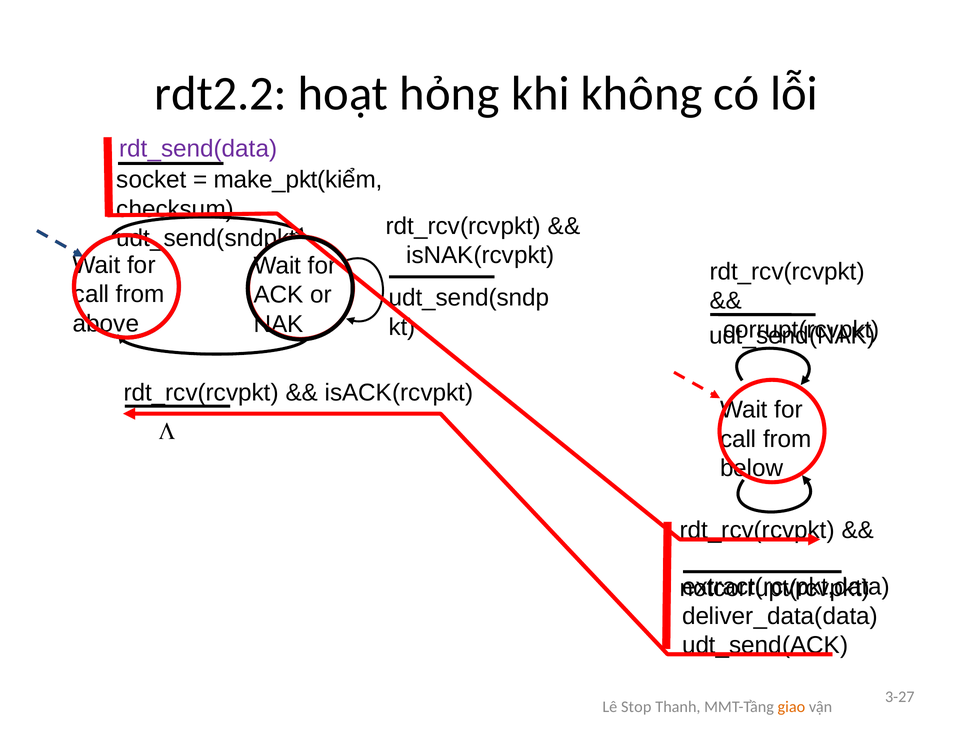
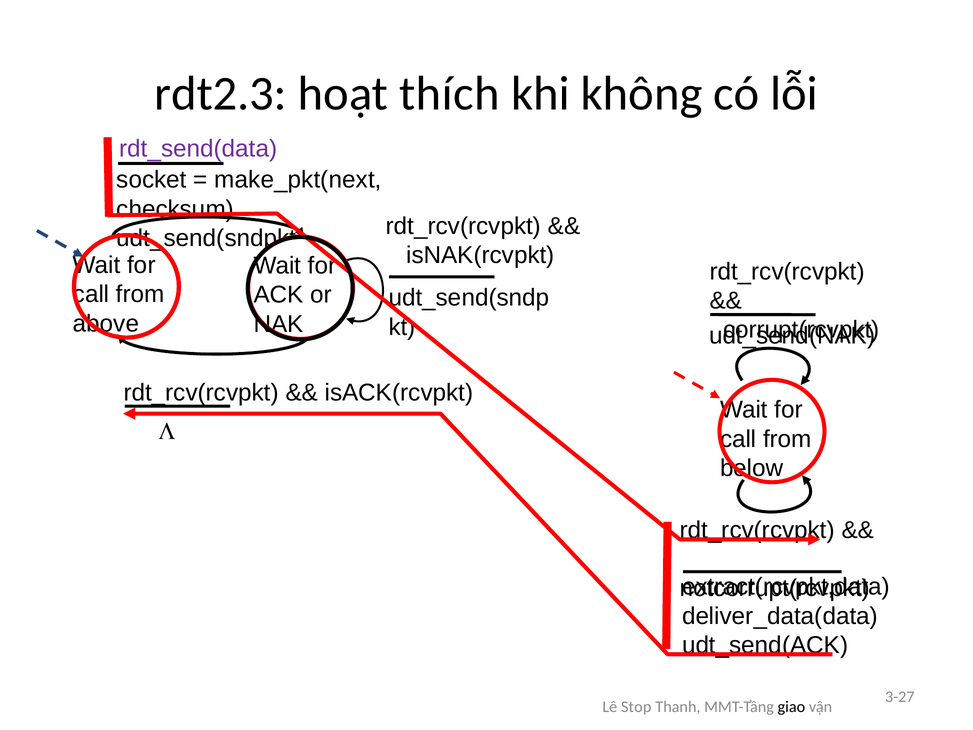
rdt2.2: rdt2.2 -> rdt2.3
hỏng: hỏng -> thích
make_pkt(kiểm: make_pkt(kiểm -> make_pkt(next
giao colour: orange -> black
